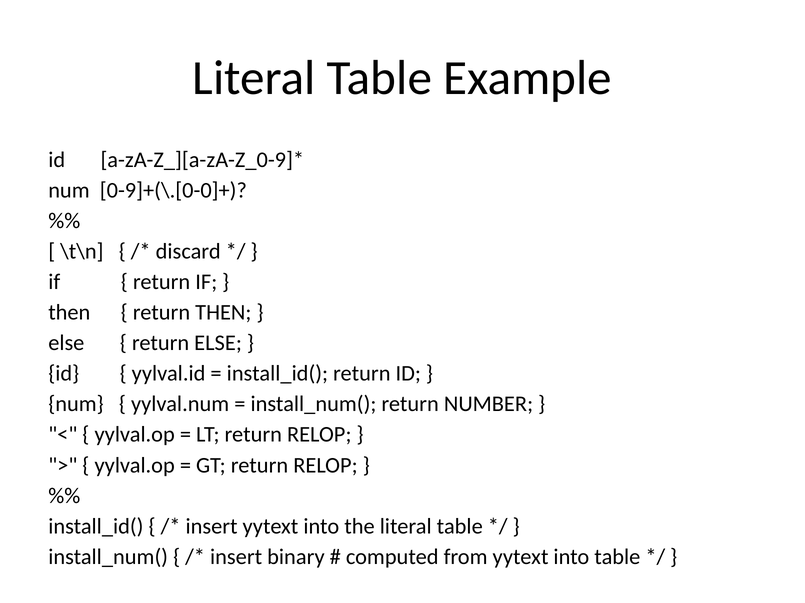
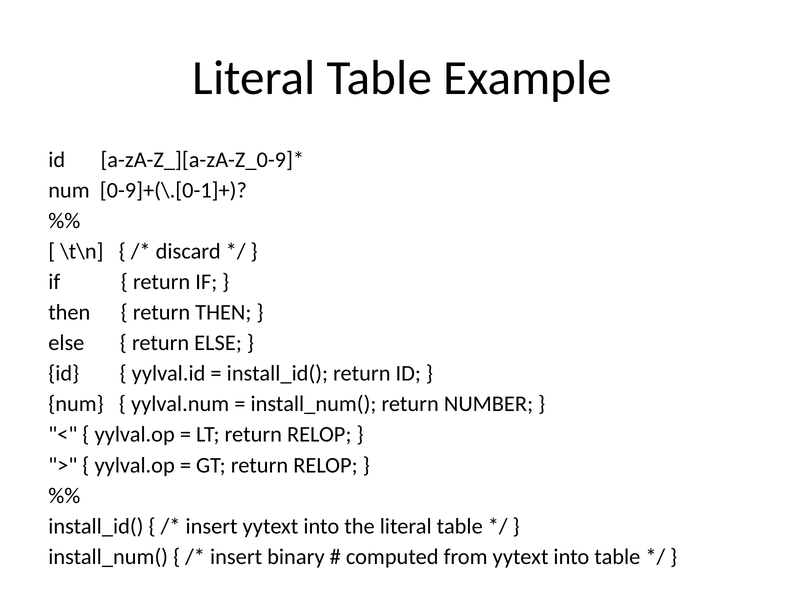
0-9]+(\.[0-0]+: 0-9]+(\.[0-0]+ -> 0-9]+(\.[0-1]+
